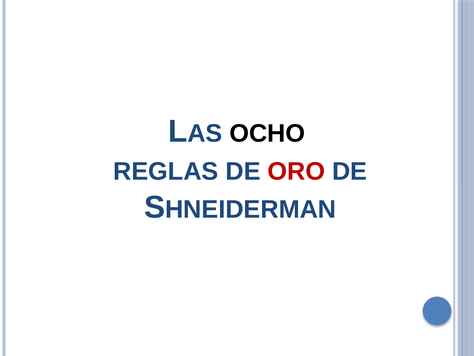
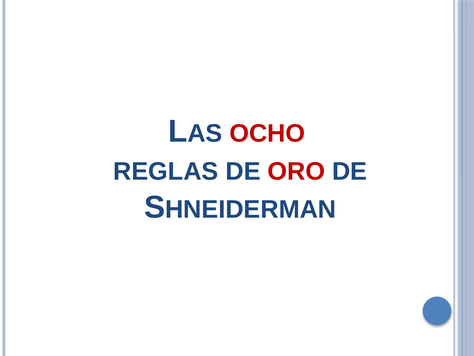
OCHO colour: black -> red
